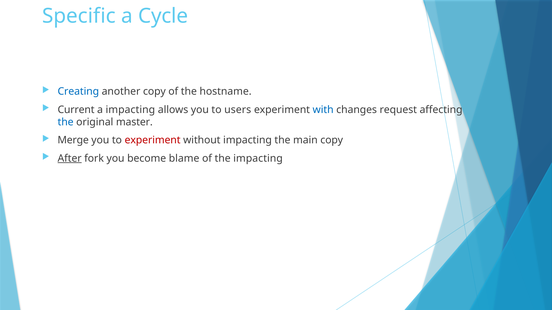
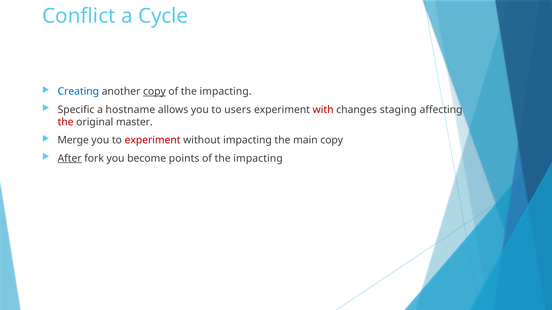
Specific: Specific -> Conflict
copy at (154, 92) underline: none -> present
hostname at (226, 92): hostname -> impacting
Current: Current -> Specific
a impacting: impacting -> hostname
with colour: blue -> red
request: request -> staging
the at (66, 122) colour: blue -> red
blame: blame -> points
